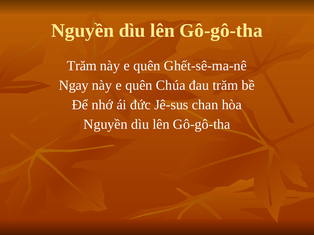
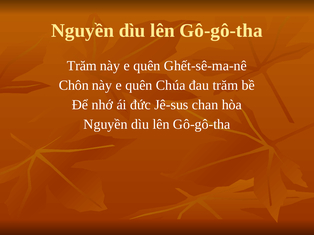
Ngay: Ngay -> Chôn
